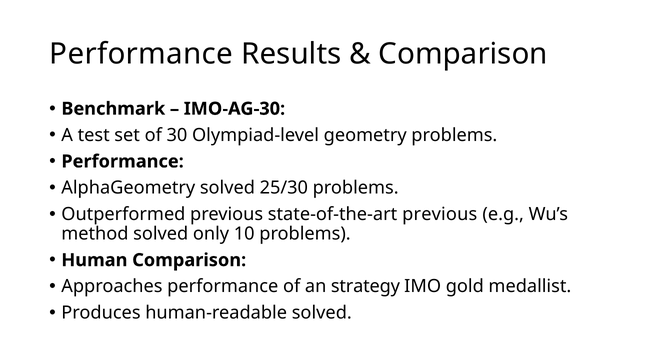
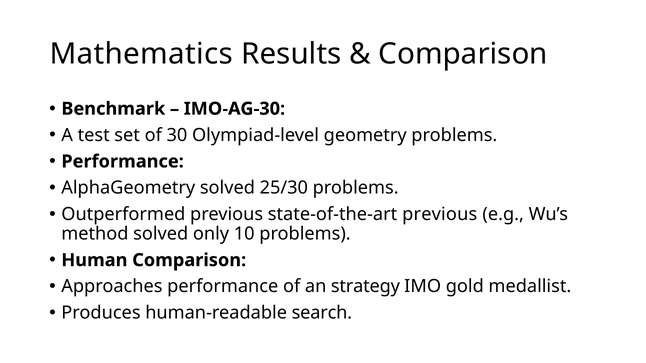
Performance at (141, 54): Performance -> Mathematics
human-readable solved: solved -> search
